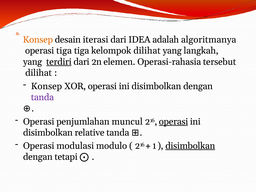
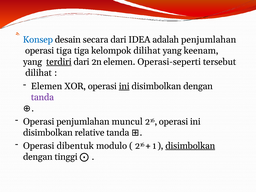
Konsep at (38, 40) colour: orange -> blue
iterasi: iterasi -> secara
adalah algoritmanya: algoritmanya -> penjumlahan
langkah: langkah -> keenam
Operasi-rahasia: Operasi-rahasia -> Operasi-seperti
Konsep at (47, 86): Konsep -> Elemen
ini at (124, 86) underline: none -> present
operasi at (173, 122) underline: present -> none
modulasi: modulasi -> dibentuk
tetapi: tetapi -> tinggi
